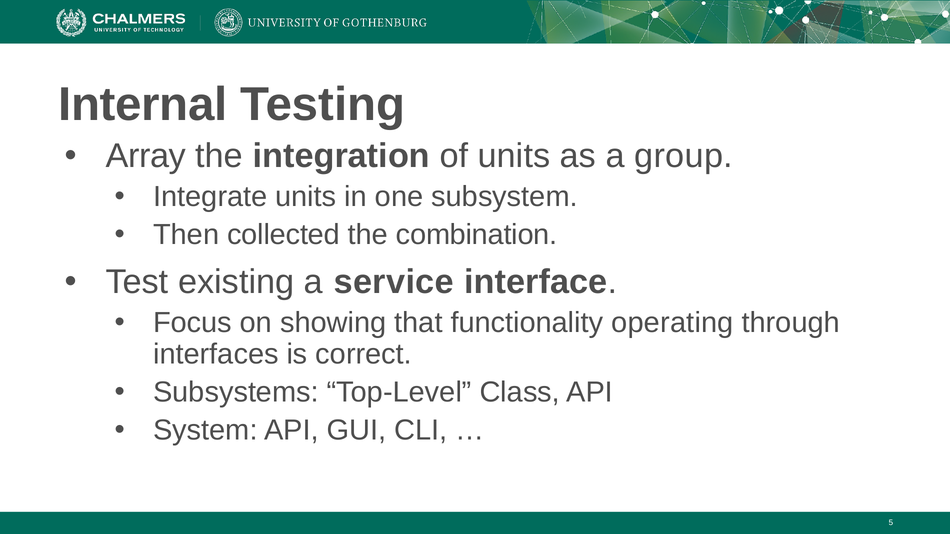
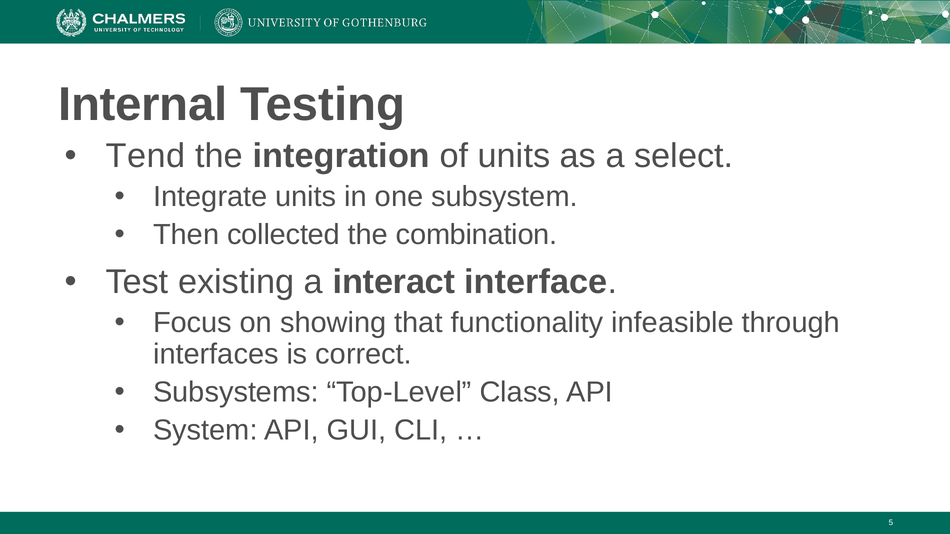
Array: Array -> Tend
group: group -> select
service: service -> interact
operating: operating -> infeasible
